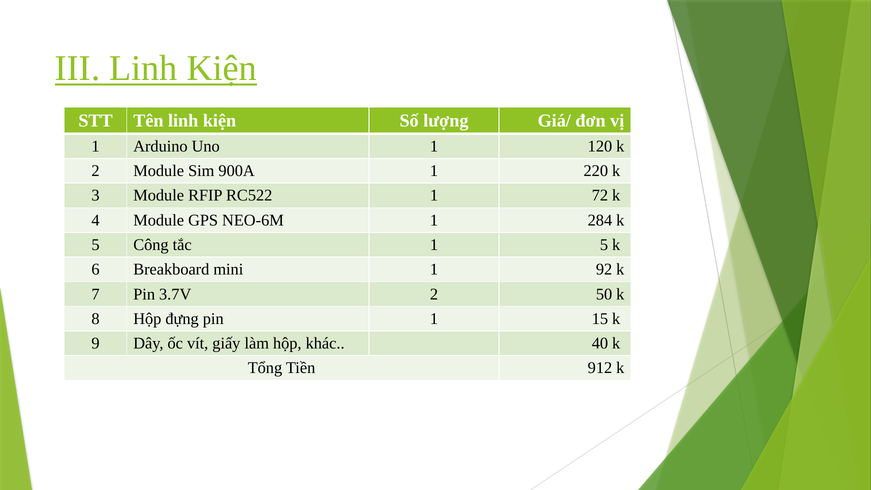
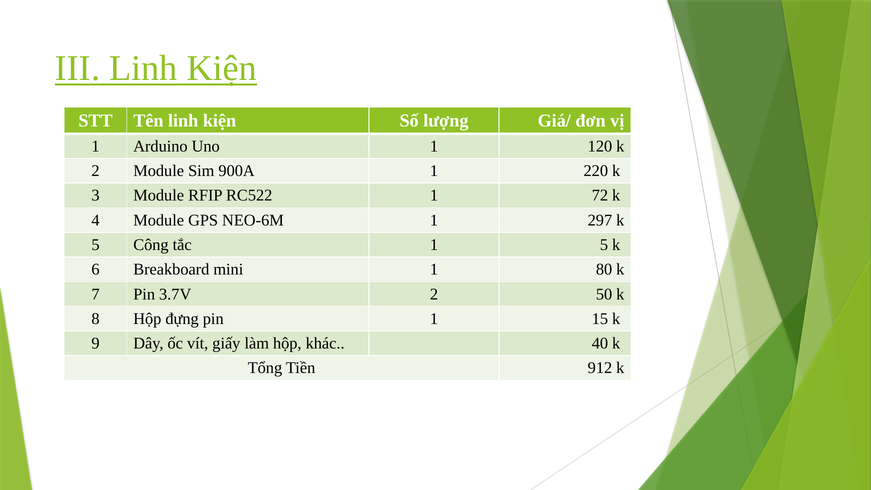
284: 284 -> 297
92: 92 -> 80
